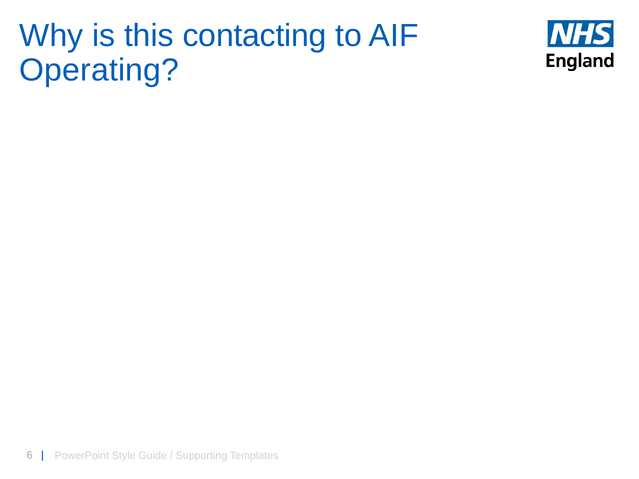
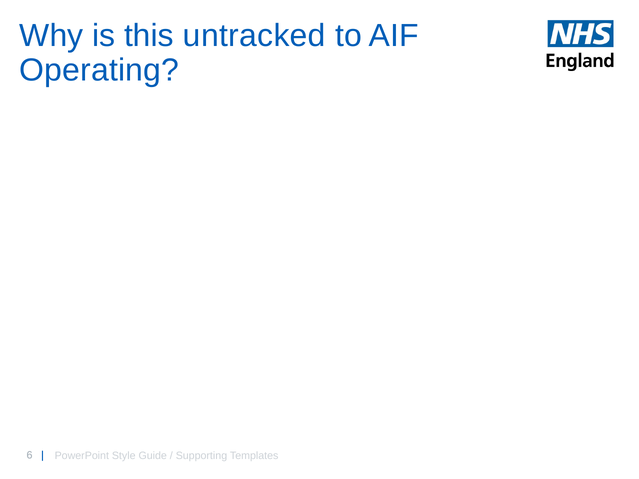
contacting: contacting -> untracked
